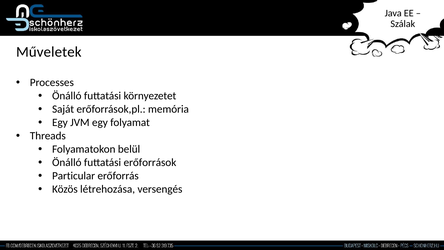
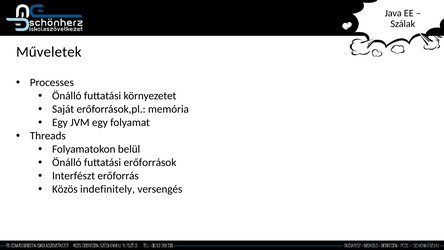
Particular: Particular -> Interfészt
létrehozása: létrehozása -> indefinitely
